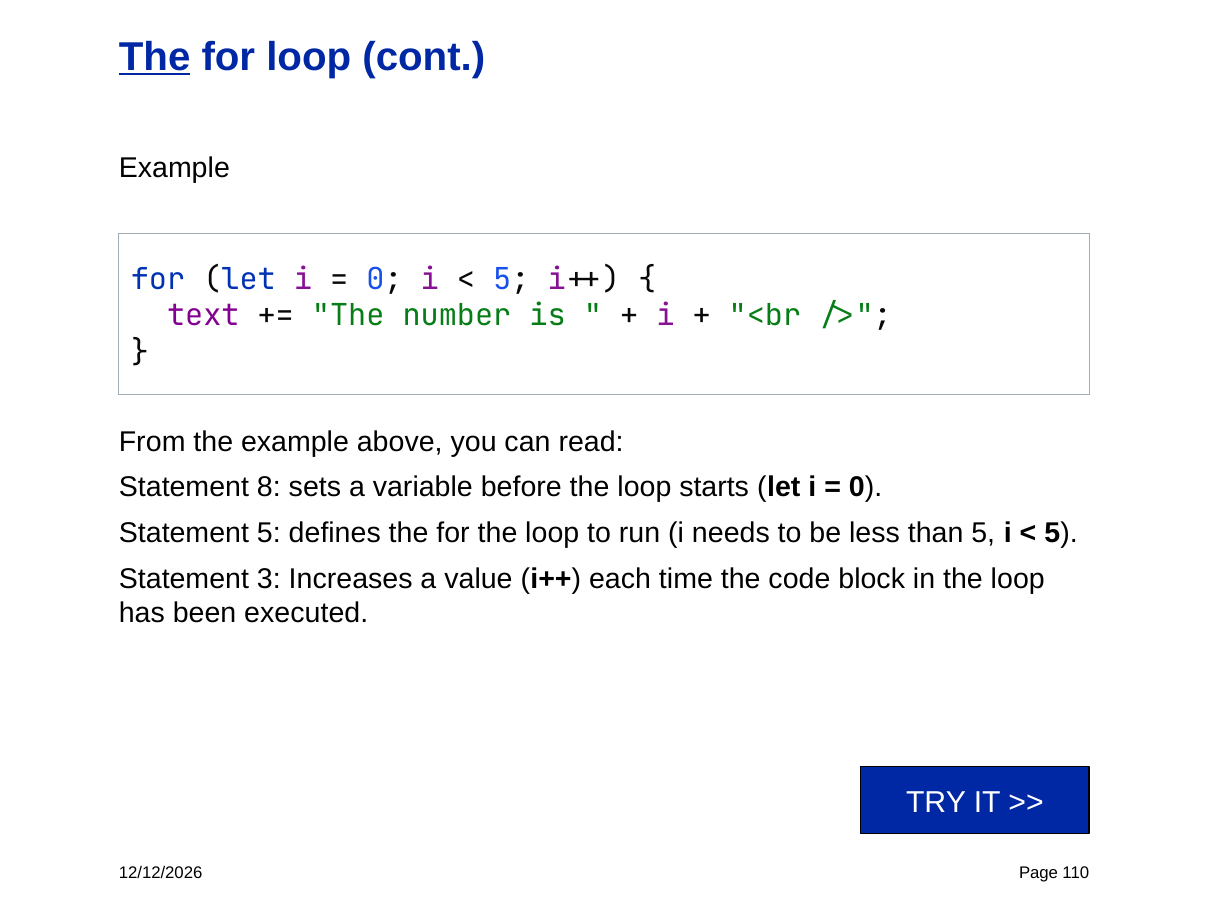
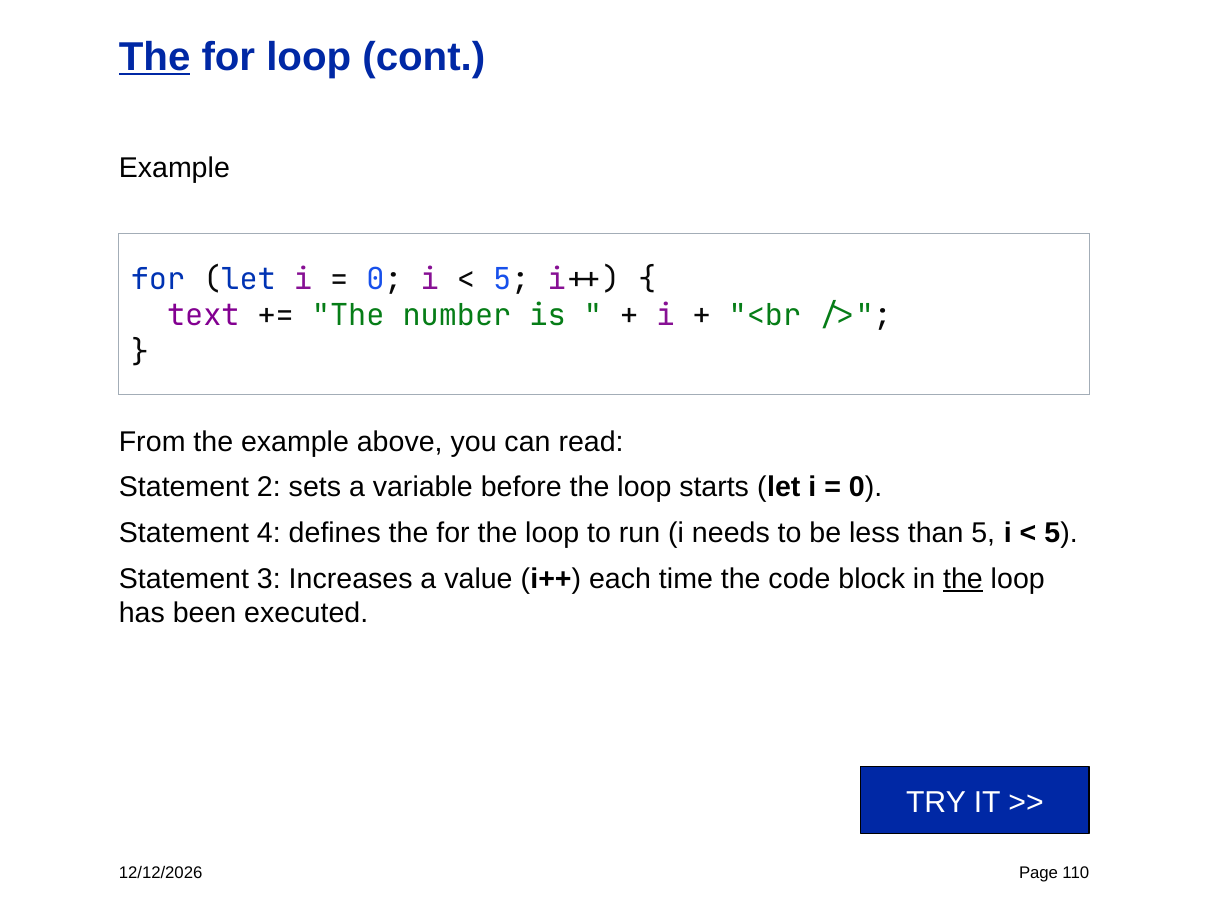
8: 8 -> 2
Statement 5: 5 -> 4
the at (963, 579) underline: none -> present
